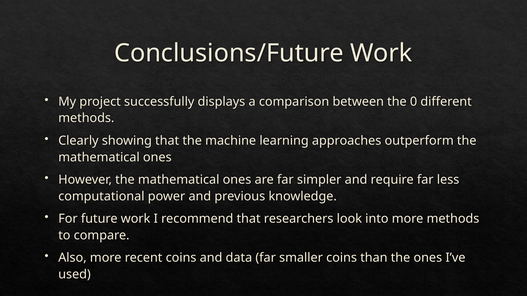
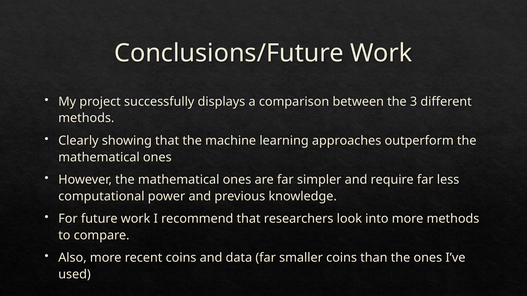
0: 0 -> 3
